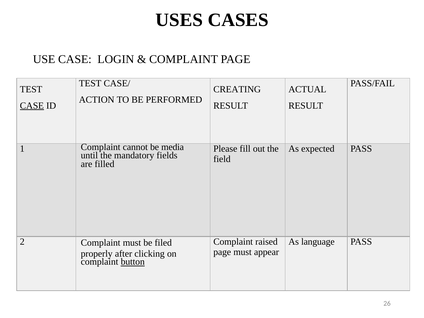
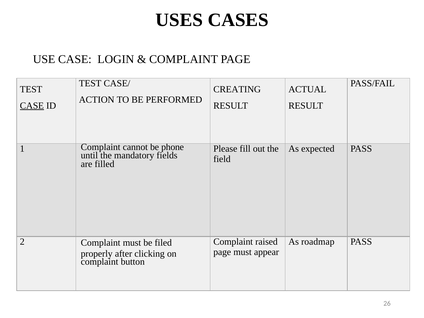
media: media -> phone
language: language -> roadmap
button underline: present -> none
